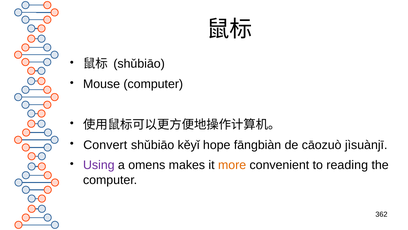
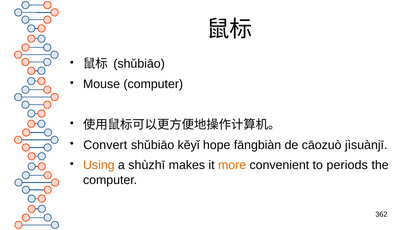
Using colour: purple -> orange
omens: omens -> shùzhī
reading: reading -> periods
